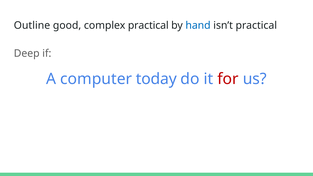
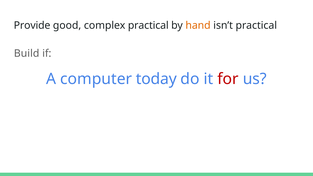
Outline: Outline -> Provide
hand colour: blue -> orange
Deep: Deep -> Build
